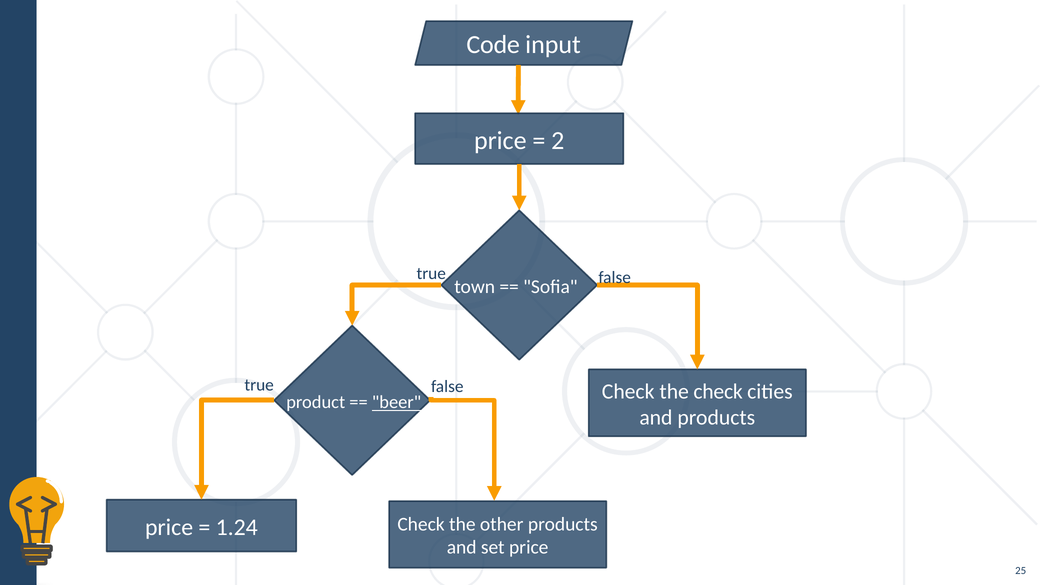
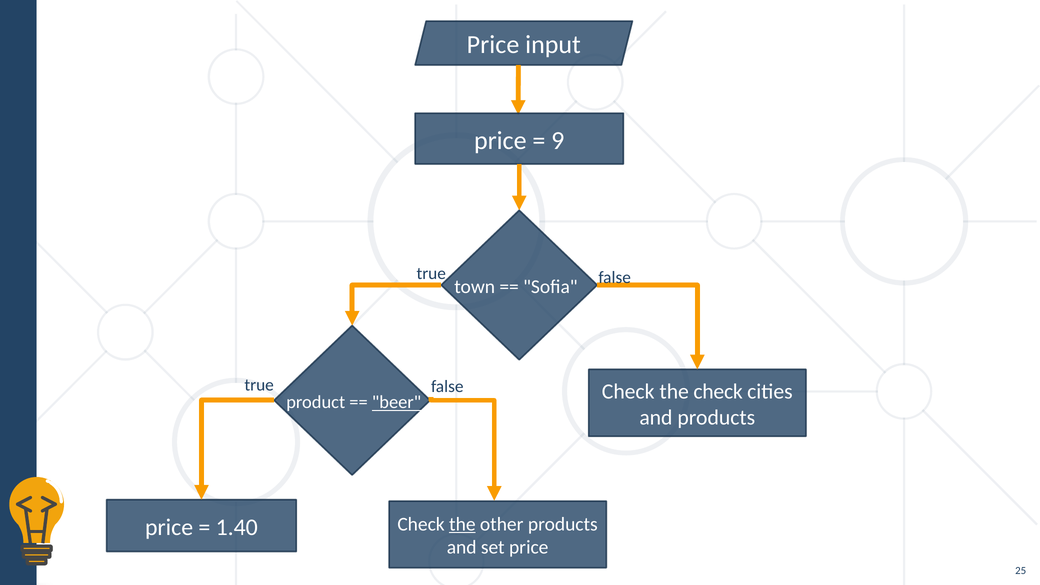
Code at (493, 45): Code -> Price
2: 2 -> 9
the at (462, 524) underline: none -> present
1.24: 1.24 -> 1.40
